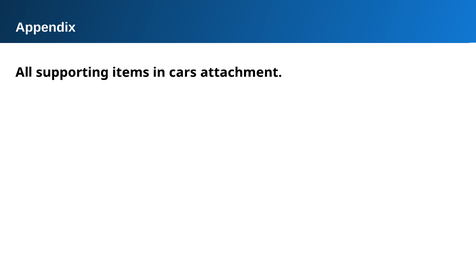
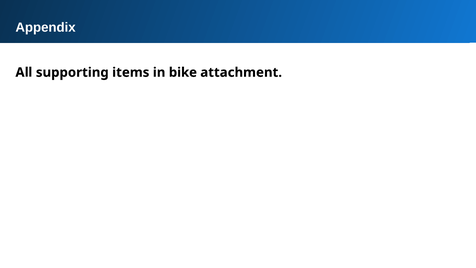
cars: cars -> bike
